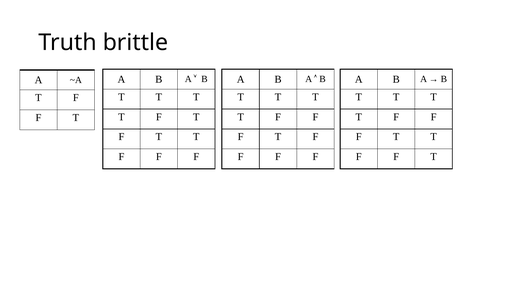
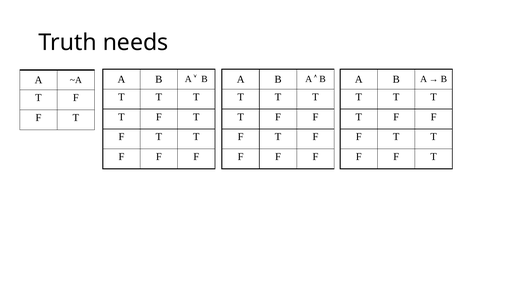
brittle: brittle -> needs
